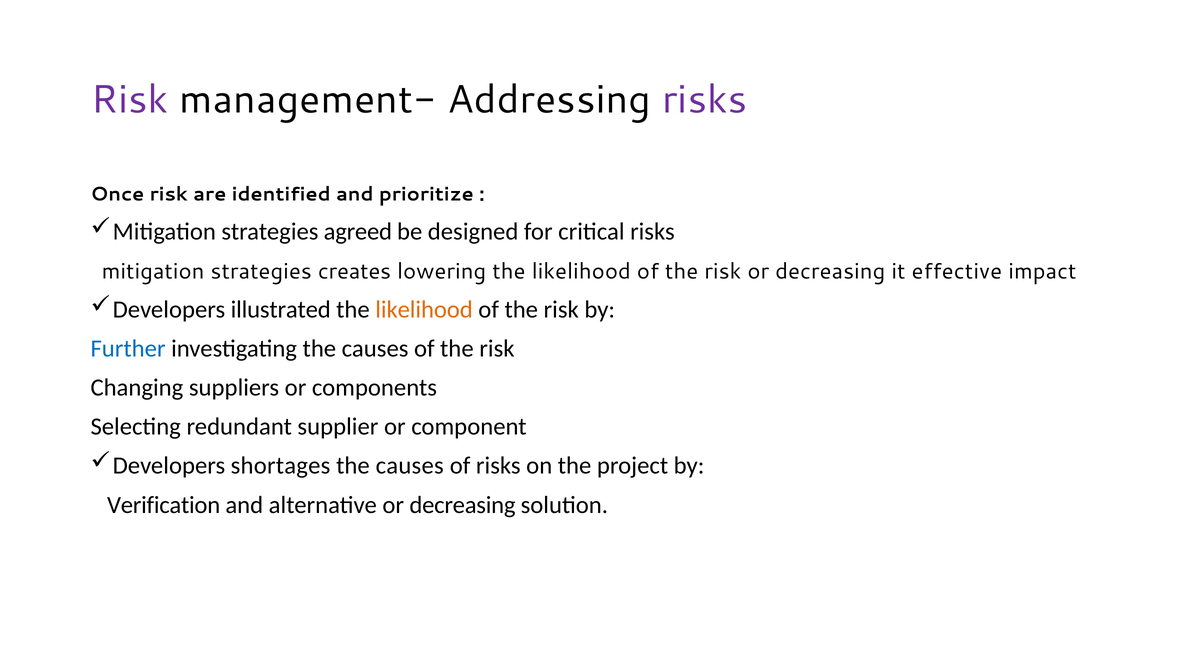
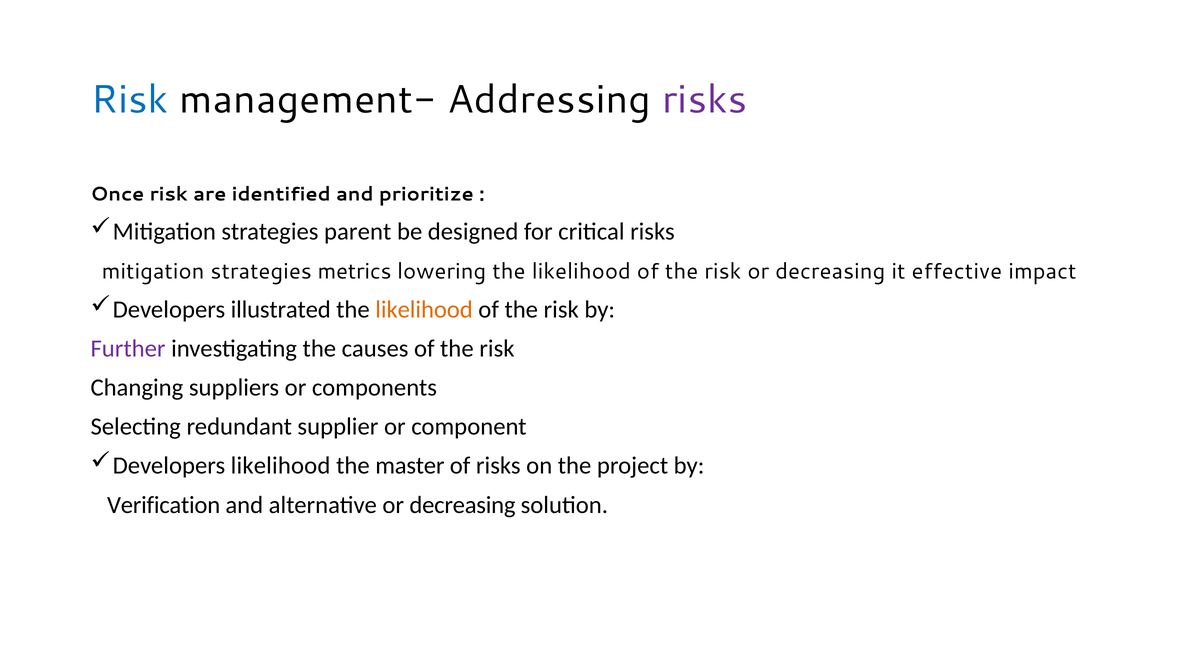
Risk at (130, 100) colour: purple -> blue
agreed: agreed -> parent
creates: creates -> metrics
Further colour: blue -> purple
Developers shortages: shortages -> likelihood
causes at (410, 466): causes -> master
